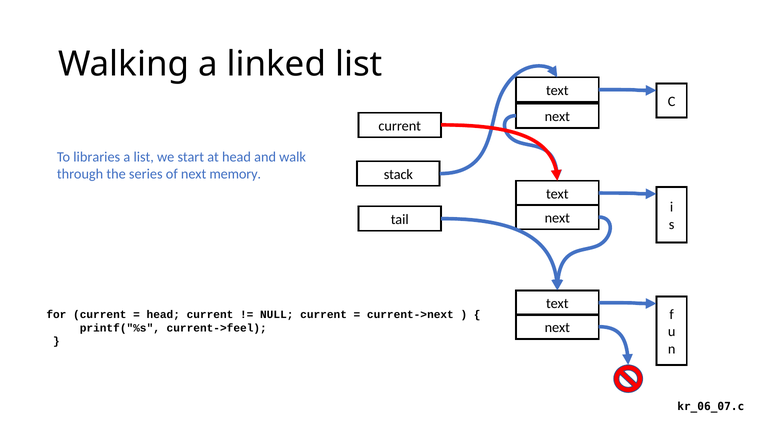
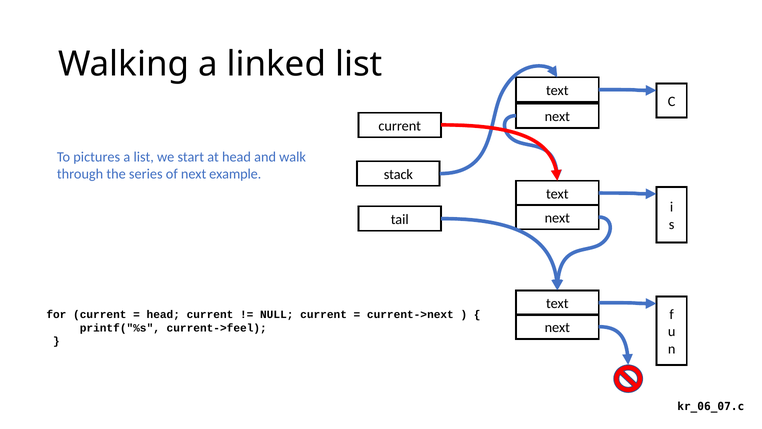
libraries: libraries -> pictures
memory: memory -> example
